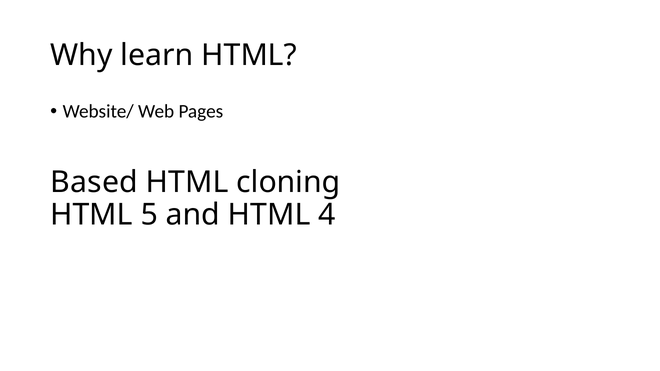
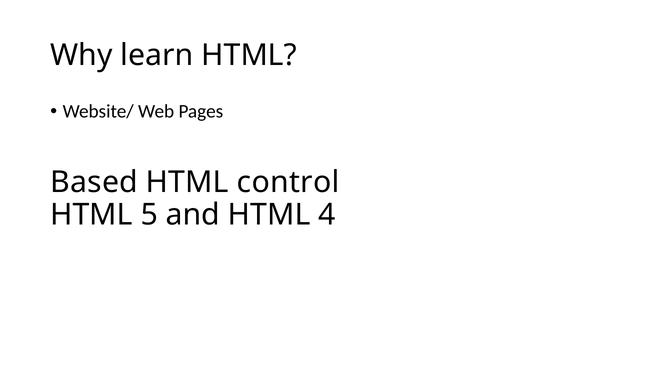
cloning: cloning -> control
